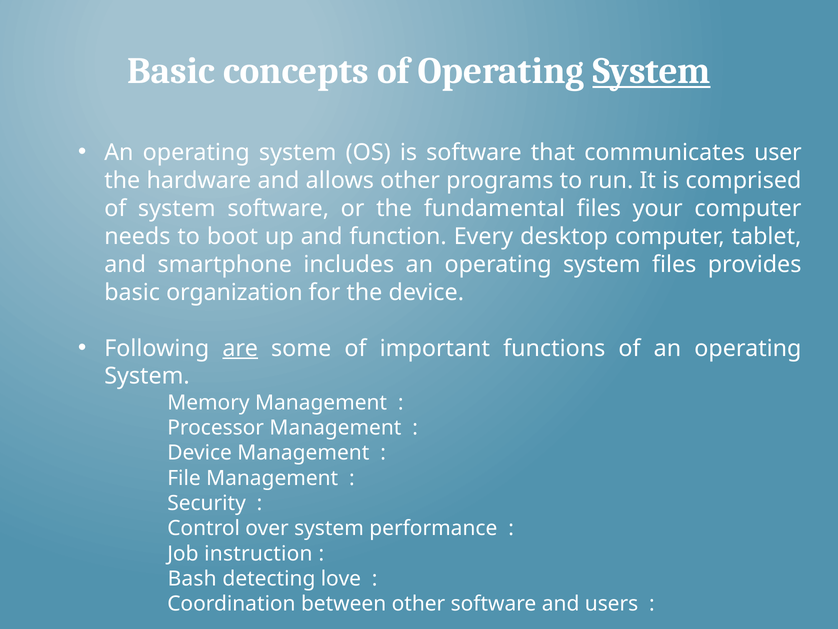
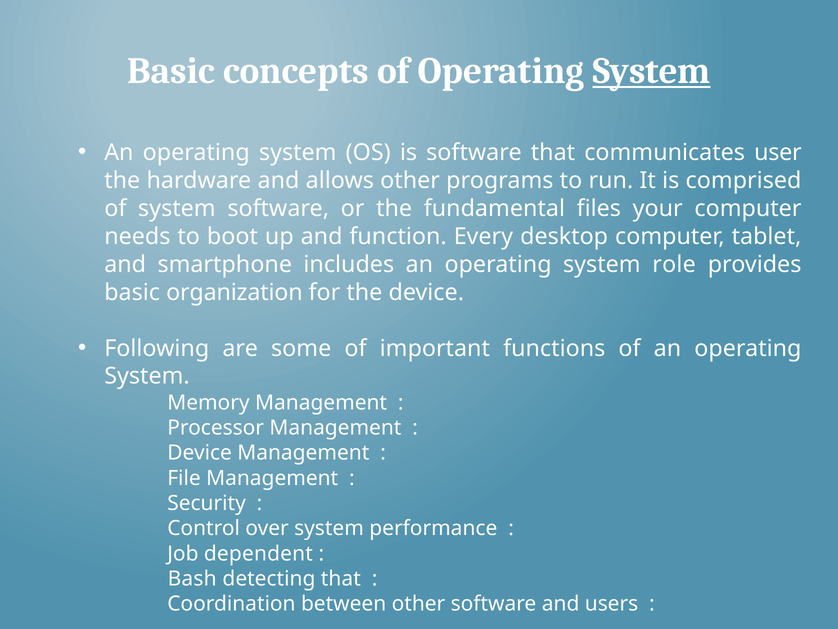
system files: files -> role
are underline: present -> none
instruction: instruction -> dependent
detecting love: love -> that
